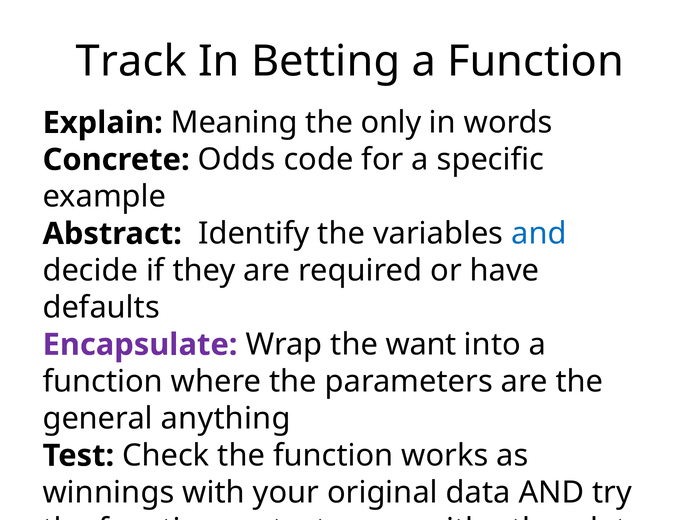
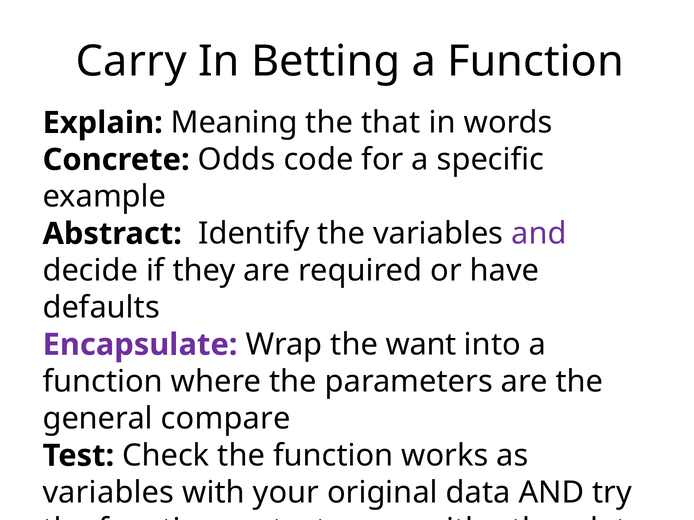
Track: Track -> Carry
only: only -> that
and at (539, 234) colour: blue -> purple
anything: anything -> compare
winnings at (108, 493): winnings -> variables
